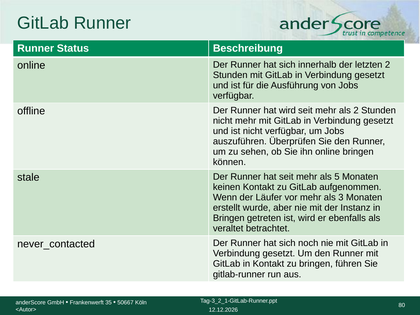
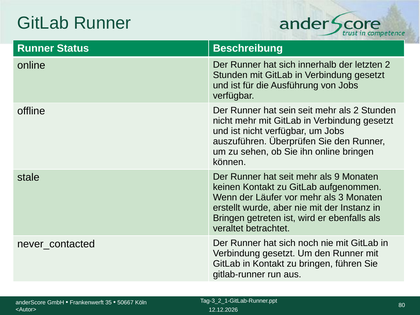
hat wird: wird -> sein
5: 5 -> 9
